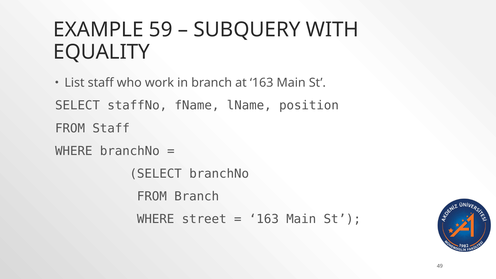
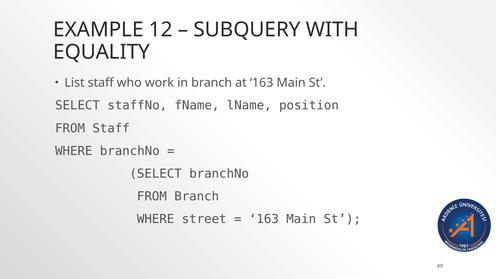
59: 59 -> 12
